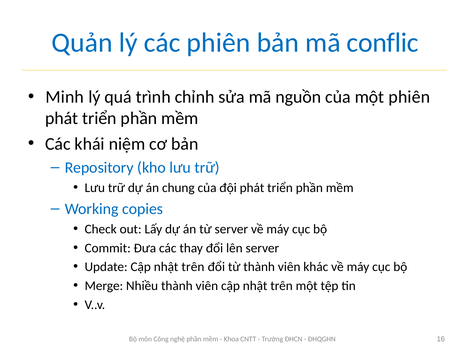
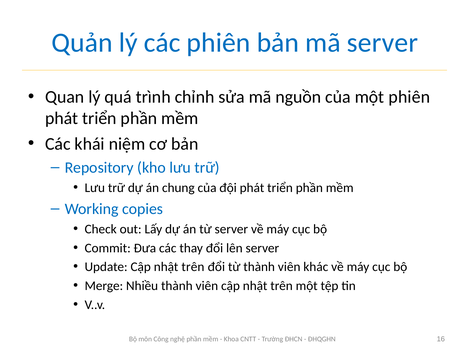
mã conflic: conflic -> server
Minh: Minh -> Quan
